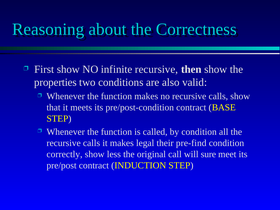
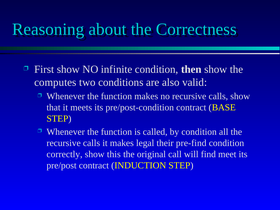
infinite recursive: recursive -> condition
properties: properties -> computes
less: less -> this
sure: sure -> find
